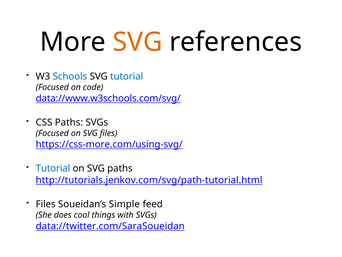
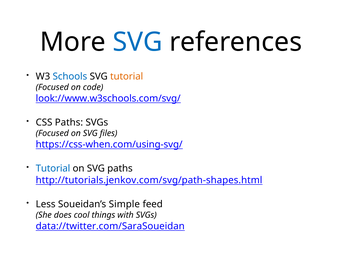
SVG at (138, 42) colour: orange -> blue
tutorial at (127, 76) colour: blue -> orange
data://www.w3schools.com/svg/: data://www.w3schools.com/svg/ -> look://www.w3schools.com/svg/
https://css-more.com/using-svg/: https://css-more.com/using-svg/ -> https://css-when.com/using-svg/
http://tutorials.jenkov.com/svg/path-tutorial.html: http://tutorials.jenkov.com/svg/path-tutorial.html -> http://tutorials.jenkov.com/svg/path-shapes.html
Files at (46, 204): Files -> Less
